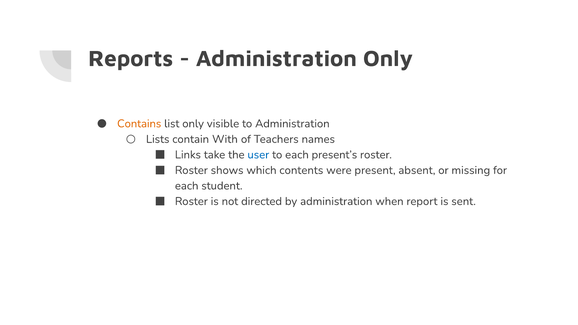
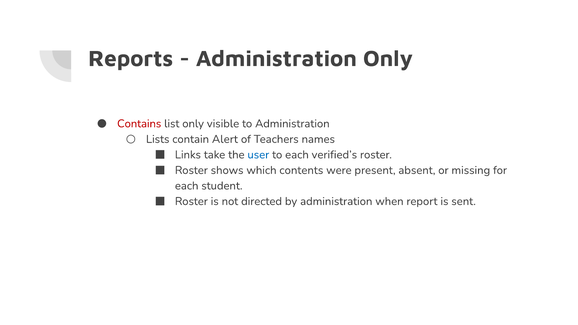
Contains colour: orange -> red
With: With -> Alert
present’s: present’s -> verified’s
